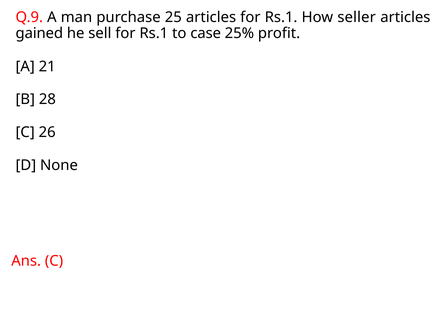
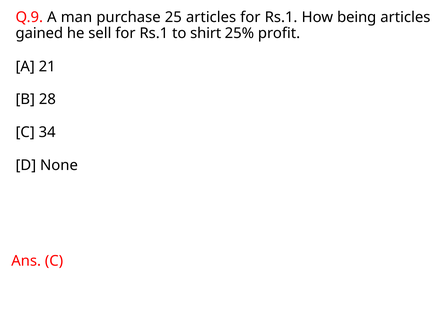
seller: seller -> being
case: case -> shirt
26: 26 -> 34
